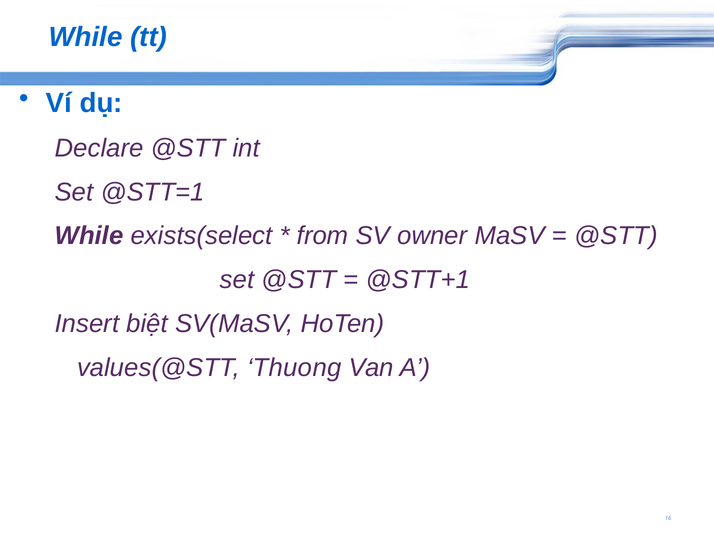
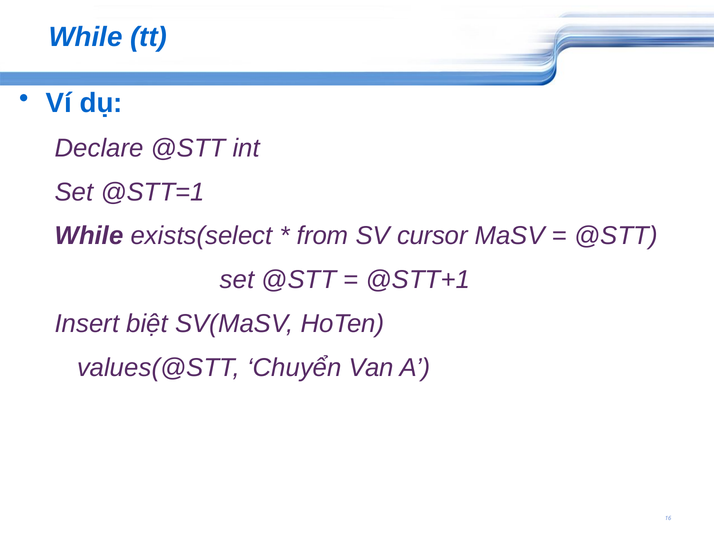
owner: owner -> cursor
Thuong: Thuong -> Chuyển
